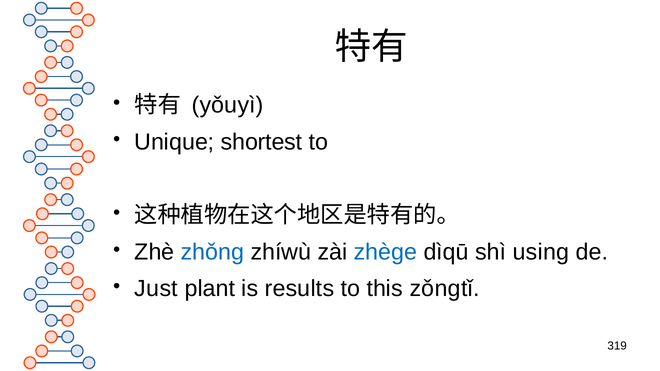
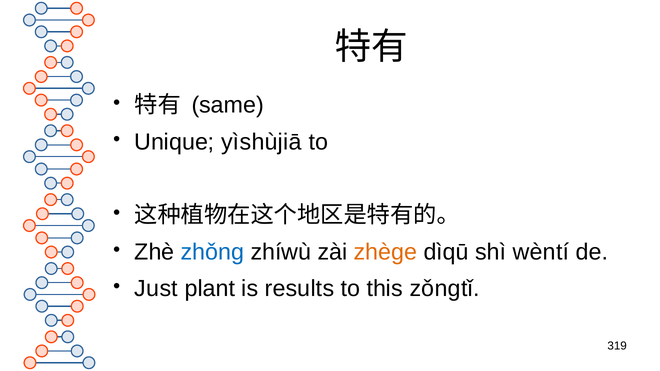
yǒuyì: yǒuyì -> same
shortest: shortest -> yìshùjiā
zhège colour: blue -> orange
using: using -> wèntí
